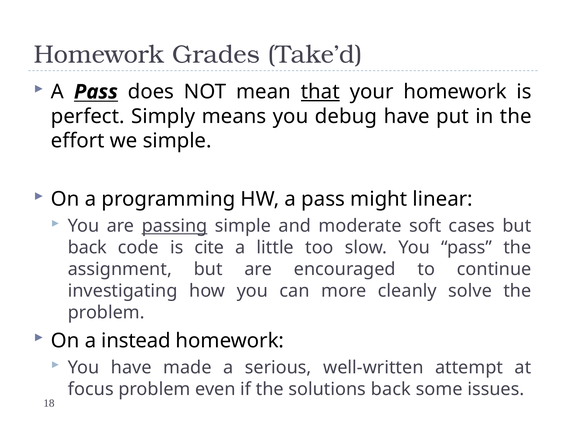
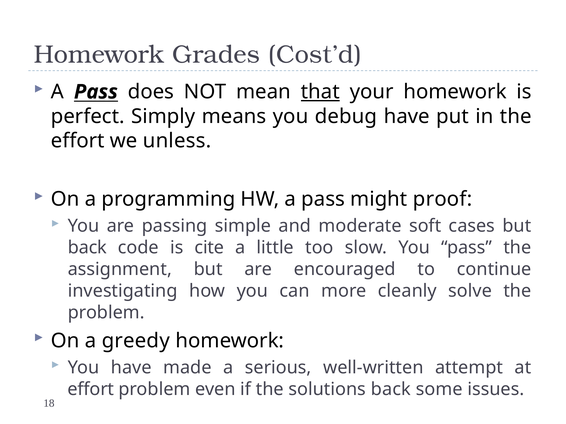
Take’d: Take’d -> Cost’d
we simple: simple -> unless
linear: linear -> proof
passing underline: present -> none
instead: instead -> greedy
focus at (91, 390): focus -> effort
